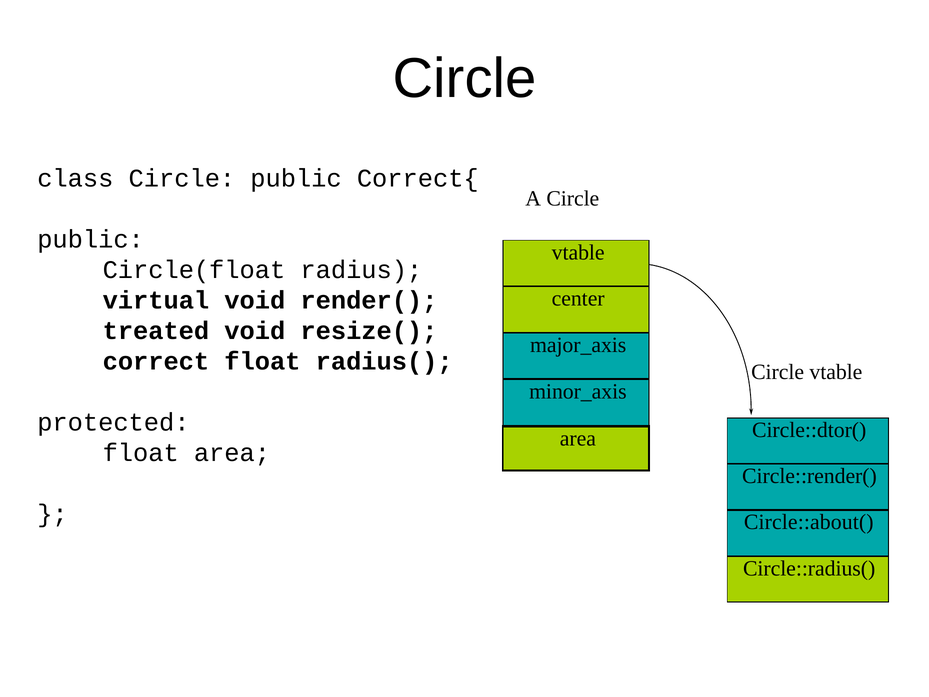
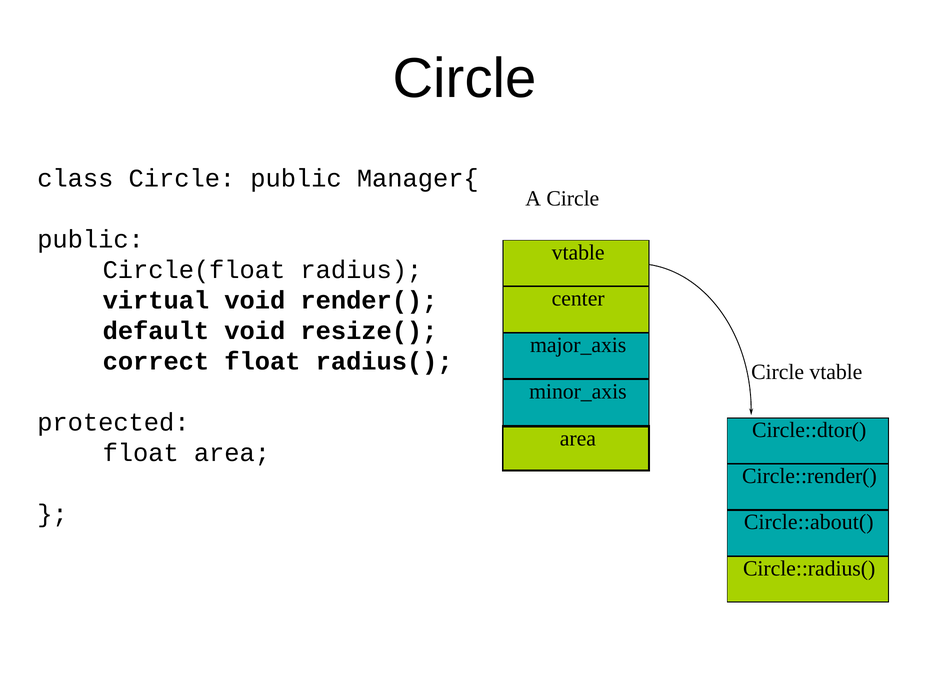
Correct{: Correct{ -> Manager{
treated: treated -> default
